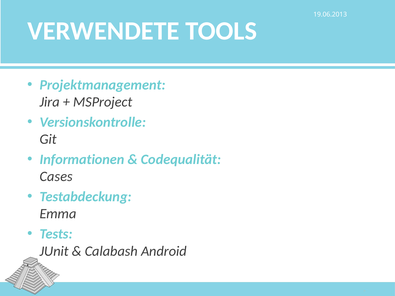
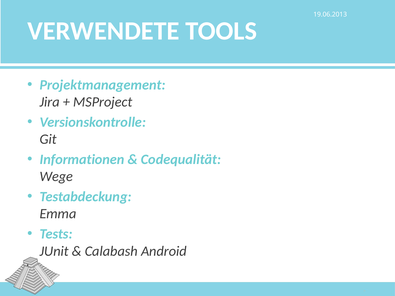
Cases: Cases -> Wege
